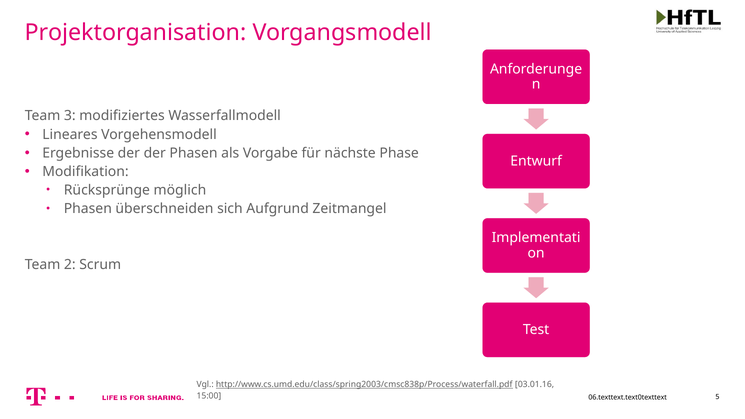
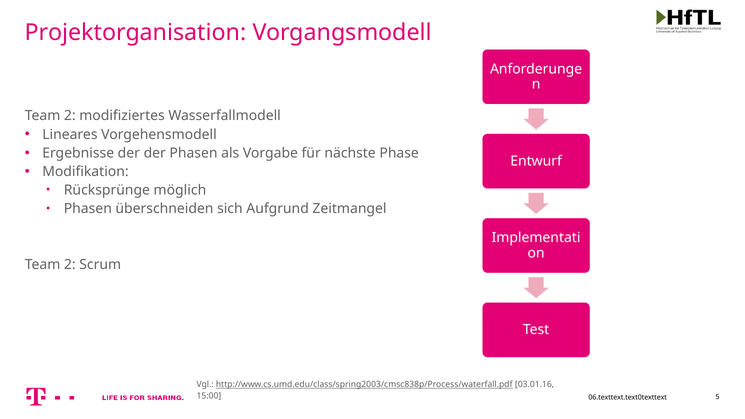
3 at (70, 116): 3 -> 2
